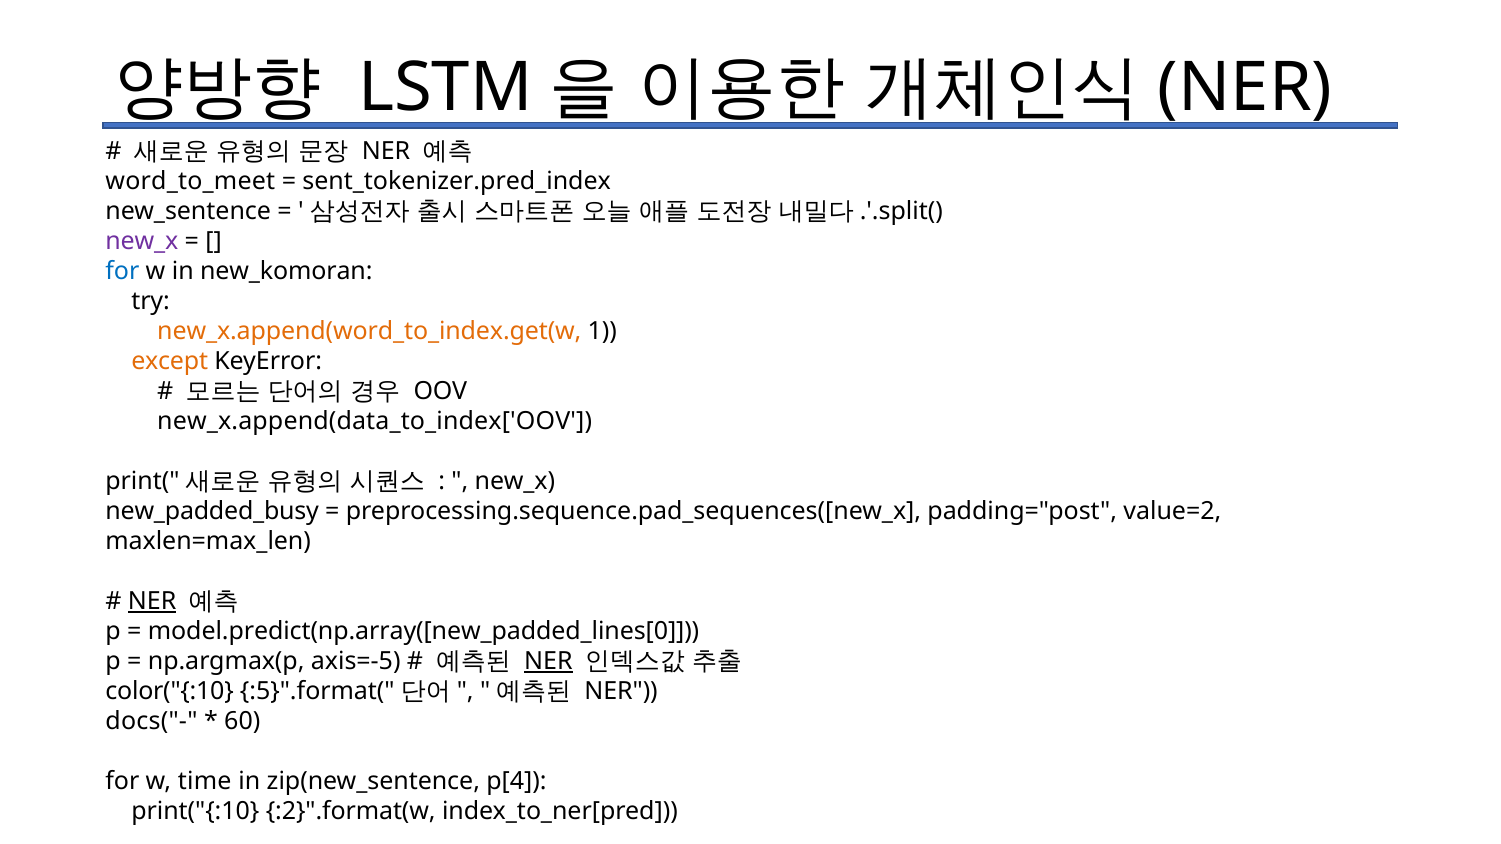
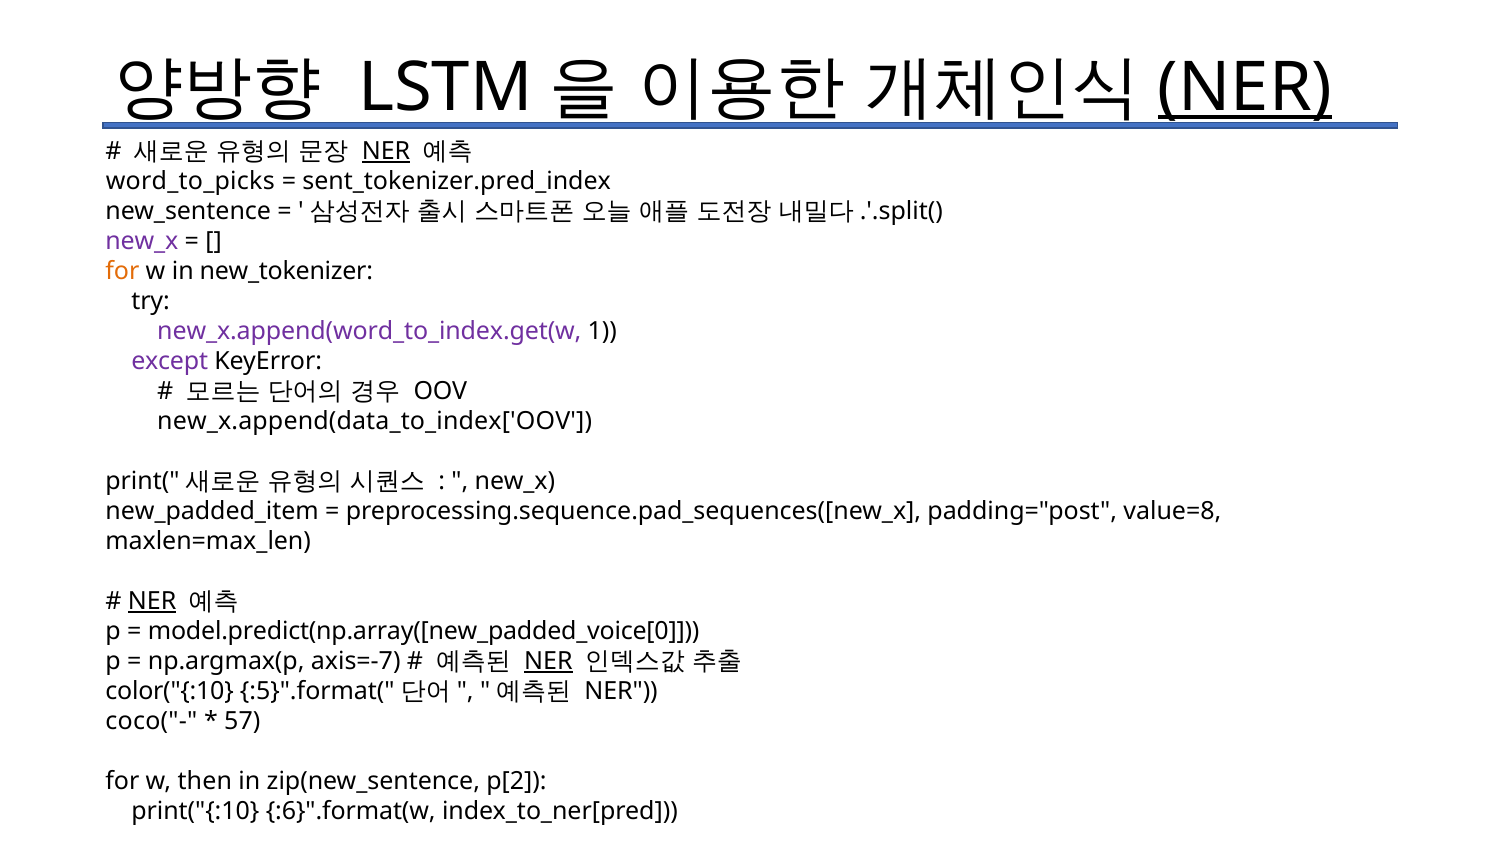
NER at (1245, 87) underline: none -> present
NER at (386, 151) underline: none -> present
word_to_meet: word_to_meet -> word_to_picks
for at (122, 271) colour: blue -> orange
new_komoran: new_komoran -> new_tokenizer
new_x.append(word_to_index.get(w colour: orange -> purple
except colour: orange -> purple
new_padded_busy: new_padded_busy -> new_padded_item
value=2: value=2 -> value=8
model.predict(np.array([new_padded_lines[0: model.predict(np.array([new_padded_lines[0 -> model.predict(np.array([new_padded_voice[0
axis=-5: axis=-5 -> axis=-7
docs("-: docs("- -> coco("-
60: 60 -> 57
time: time -> then
p[4: p[4 -> p[2
:2}".format(w: :2}".format(w -> :6}".format(w
